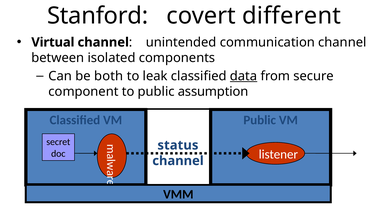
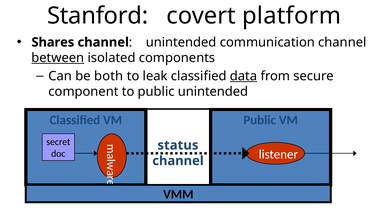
different: different -> platform
Virtual: Virtual -> Shares
between underline: none -> present
public assumption: assumption -> unintended
